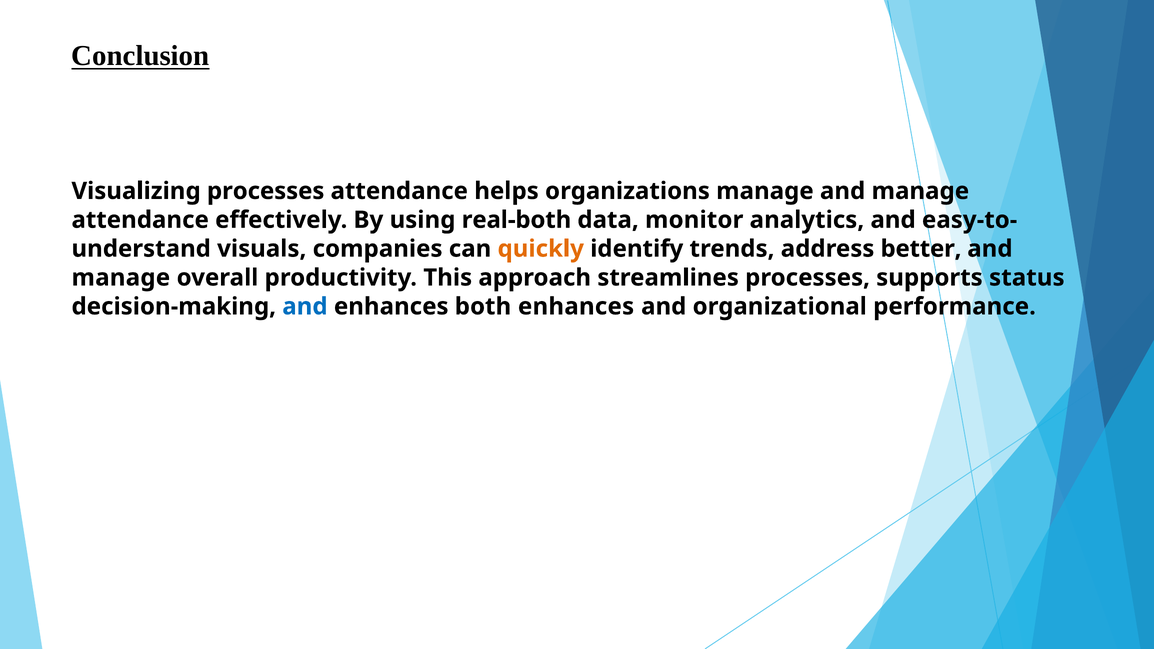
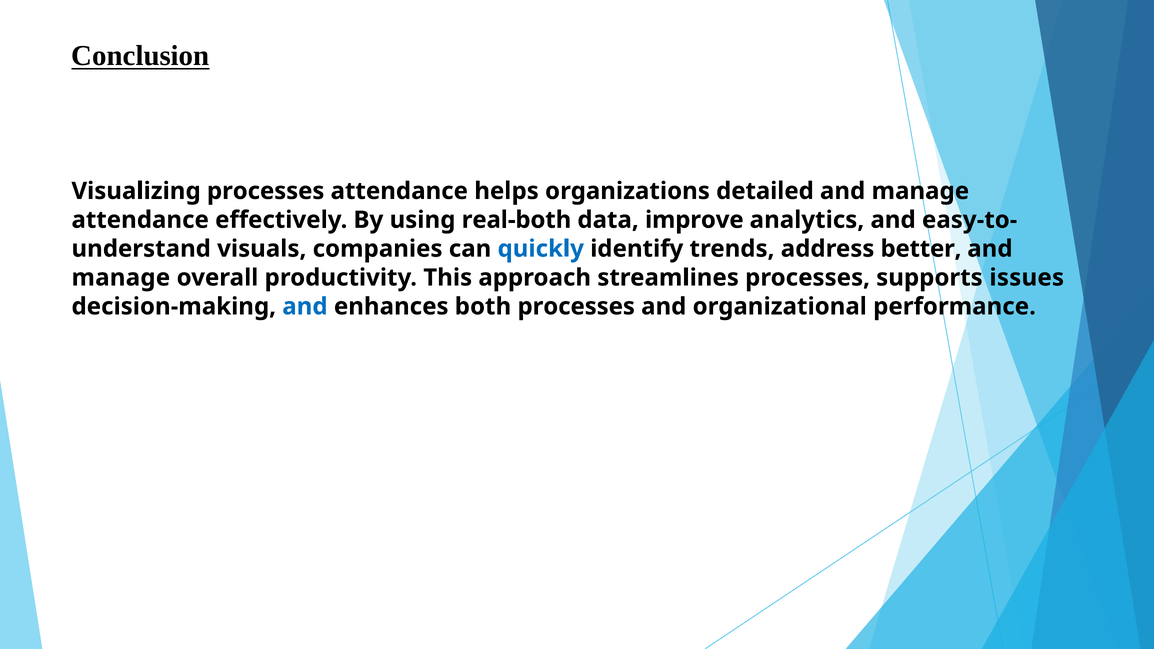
organizations manage: manage -> detailed
monitor: monitor -> improve
quickly colour: orange -> blue
status: status -> issues
both enhances: enhances -> processes
